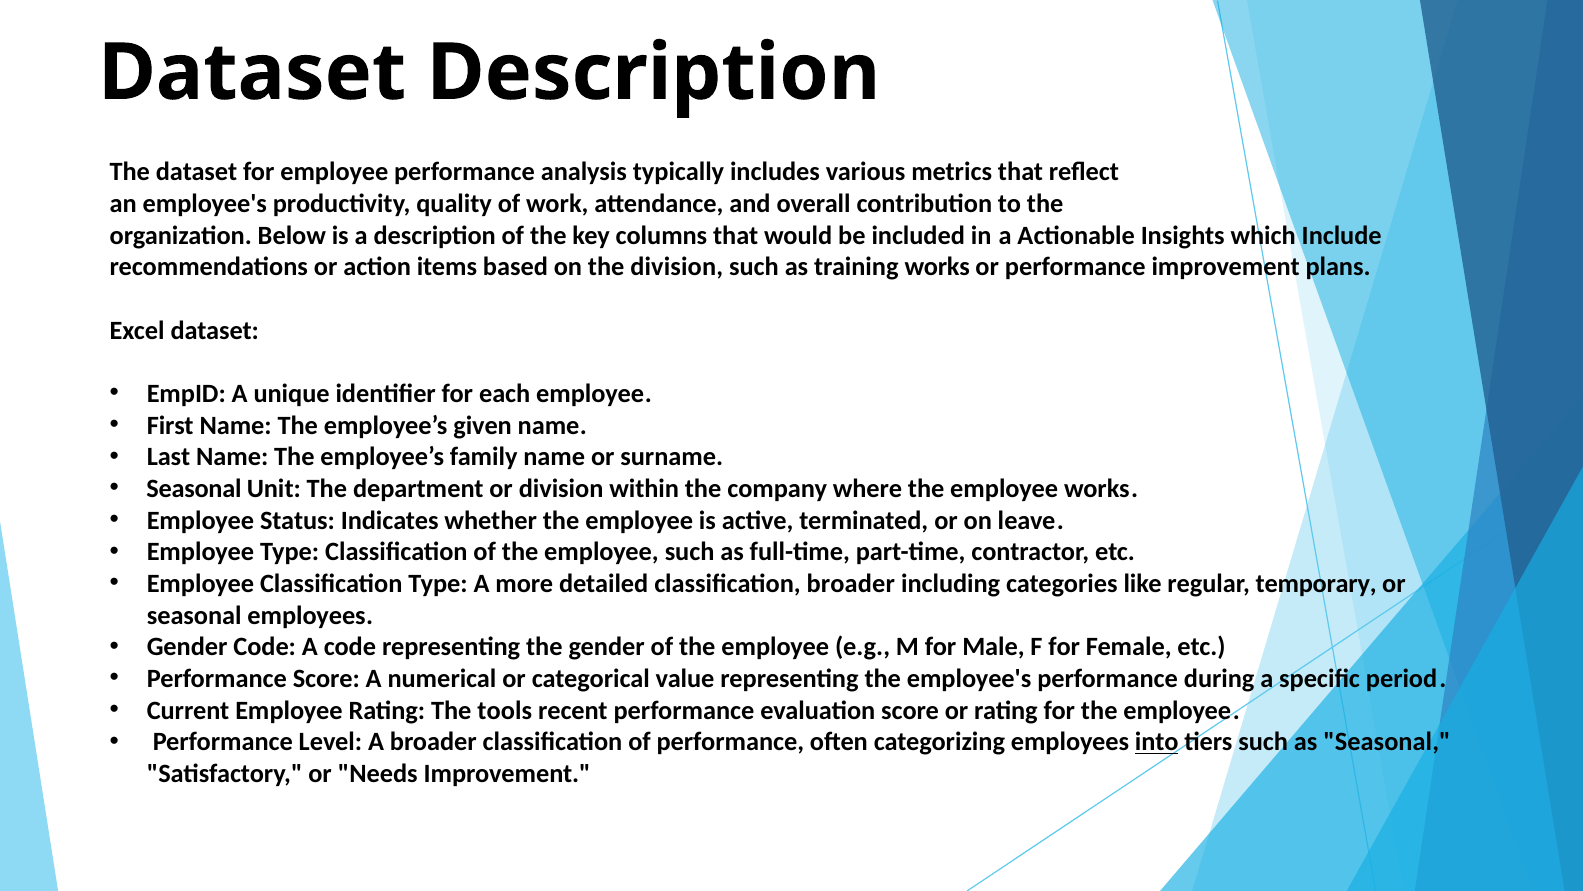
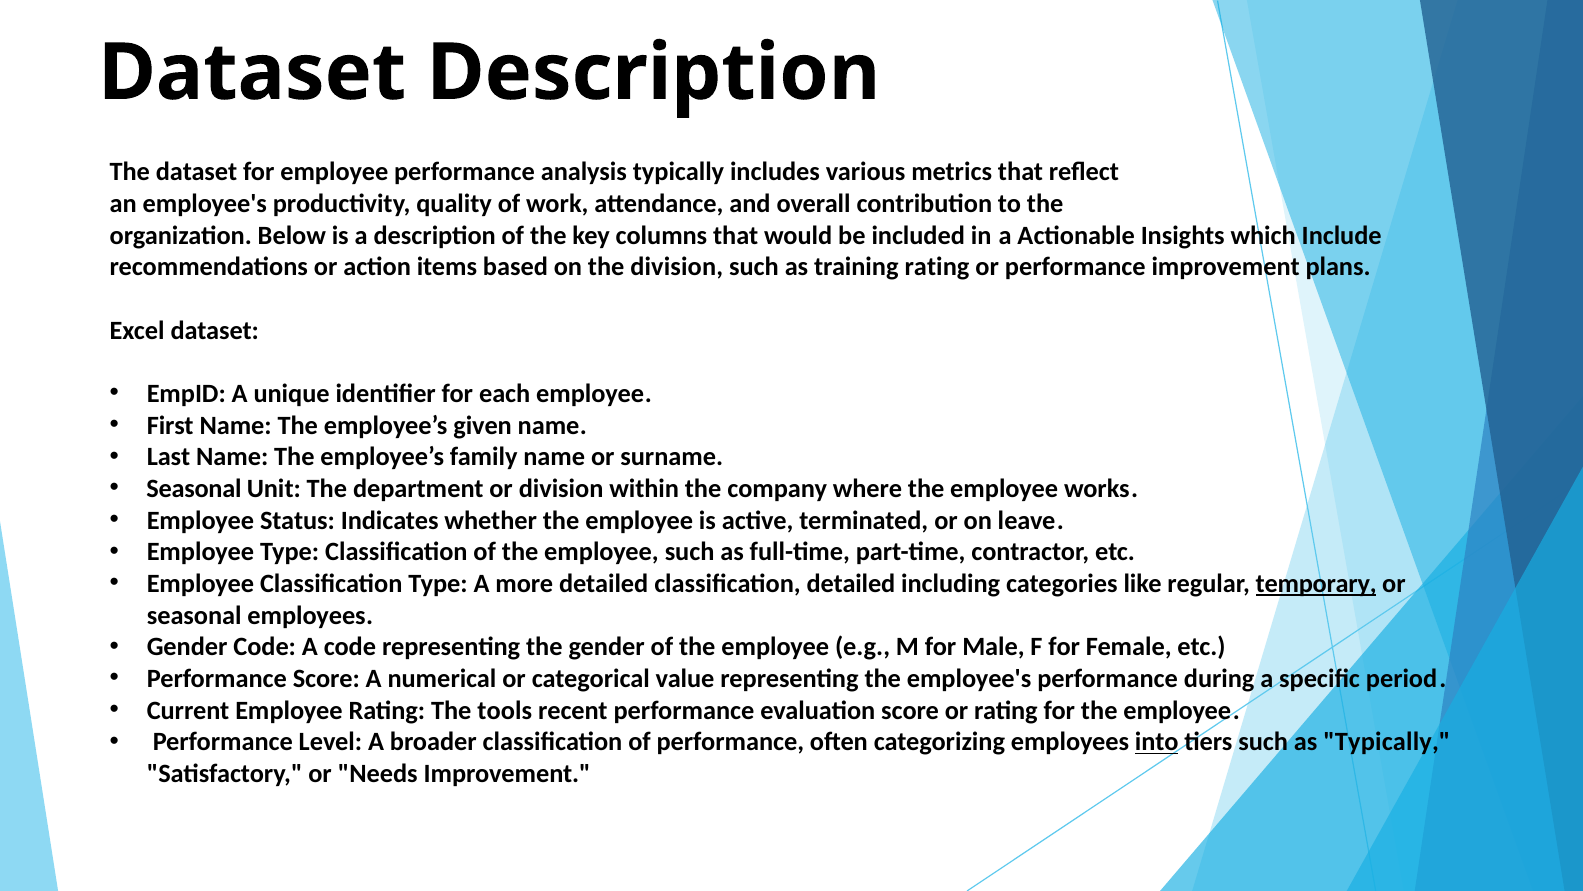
training works: works -> rating
classification broader: broader -> detailed
temporary underline: none -> present
as Seasonal: Seasonal -> Typically
